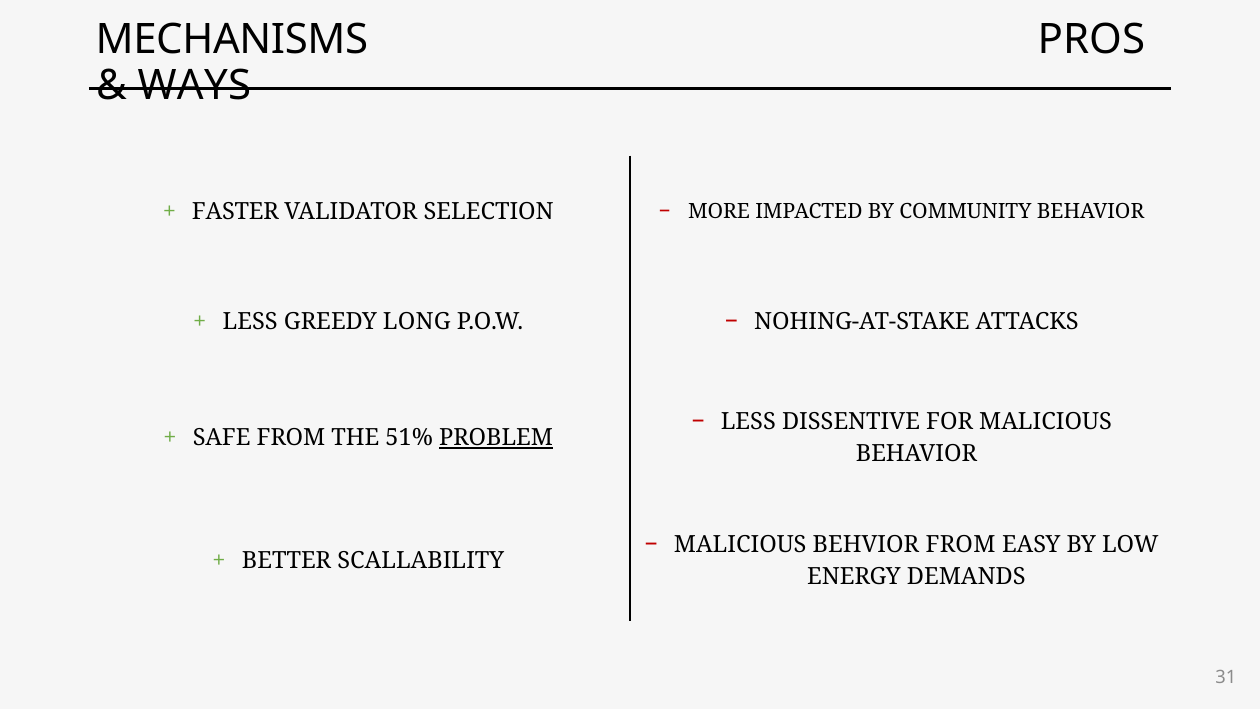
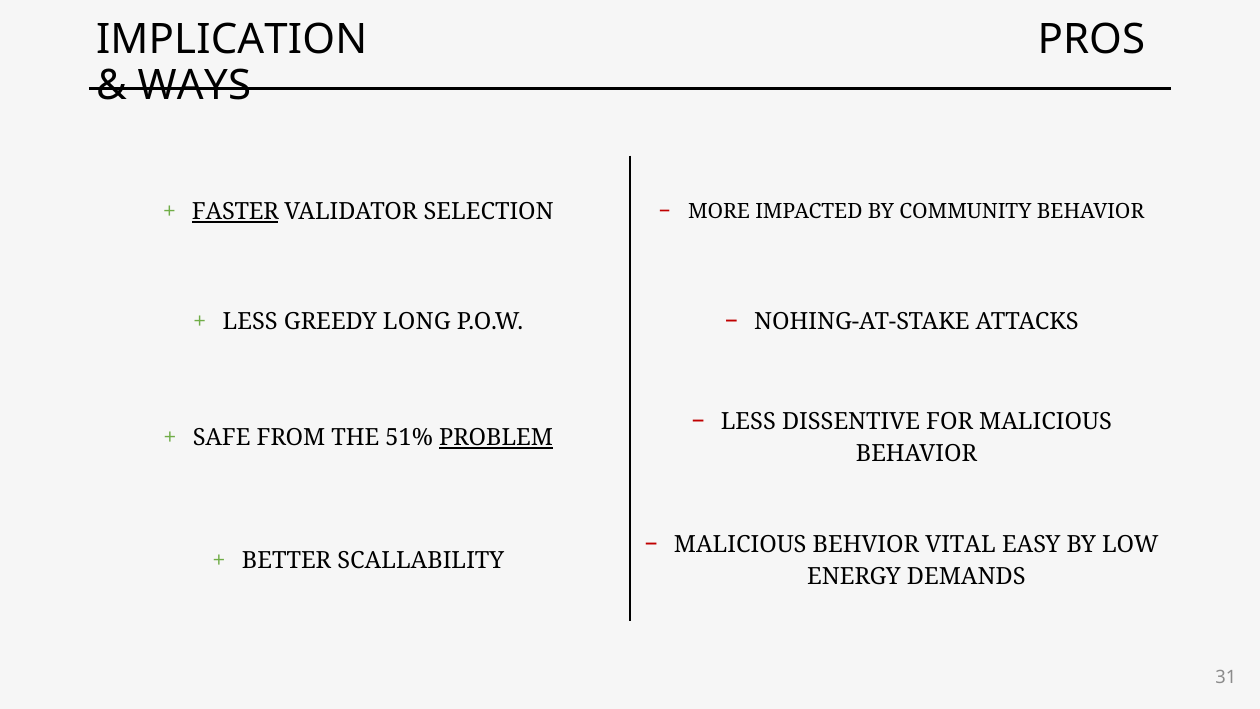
MECHANISMS: MECHANISMS -> IMPLICATION
FASTER underline: none -> present
BEHVIOR FROM: FROM -> VITAL
